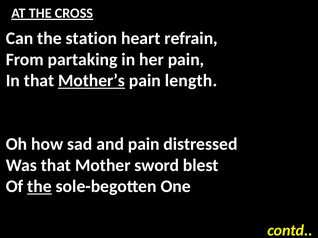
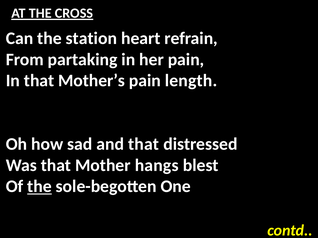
Mother’s underline: present -> none
and pain: pain -> that
sword: sword -> hangs
